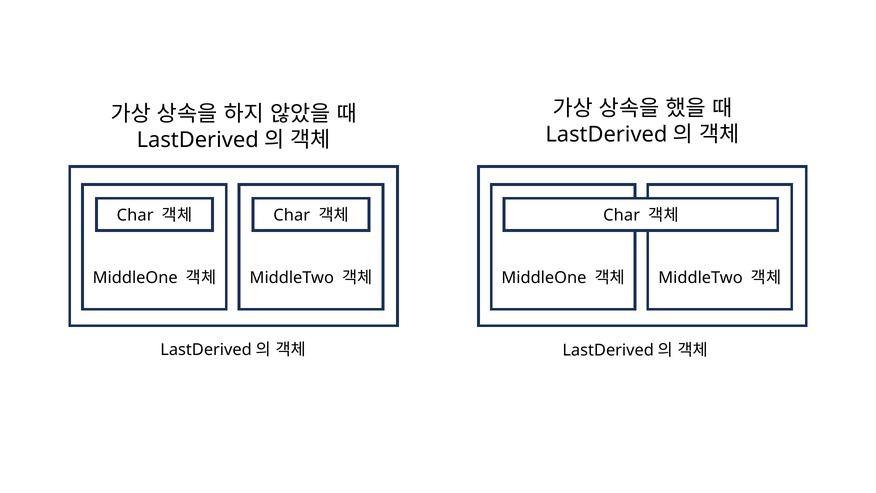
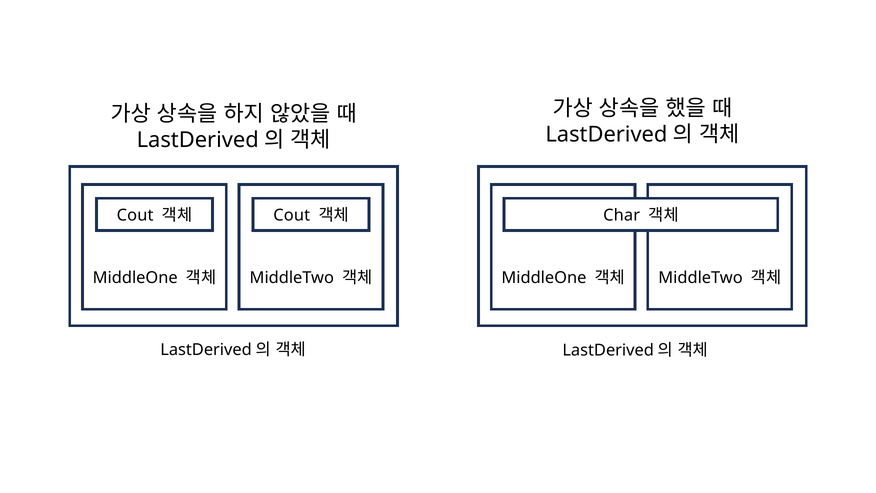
Char at (135, 215): Char -> Cout
Char at (292, 215): Char -> Cout
